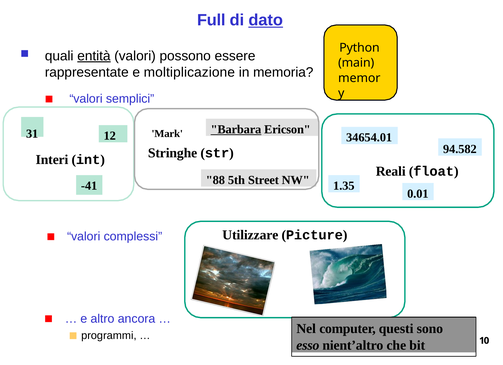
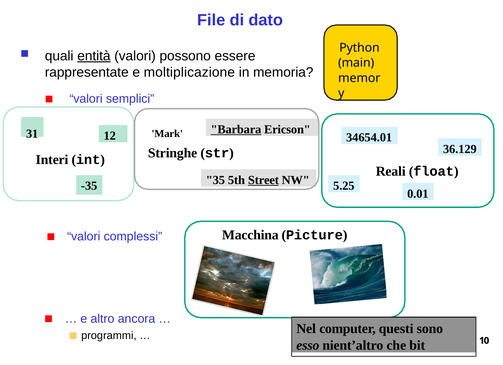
Full: Full -> File
dato underline: present -> none
94.582: 94.582 -> 36.129
88: 88 -> 35
Street underline: none -> present
1.35: 1.35 -> 5.25
-41: -41 -> -35
Utilizzare: Utilizzare -> Macchina
